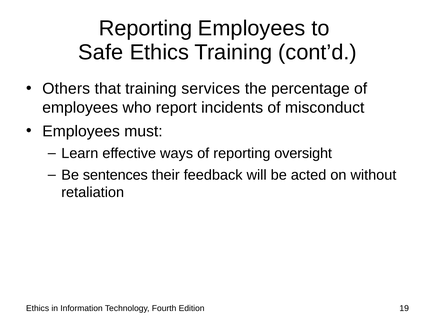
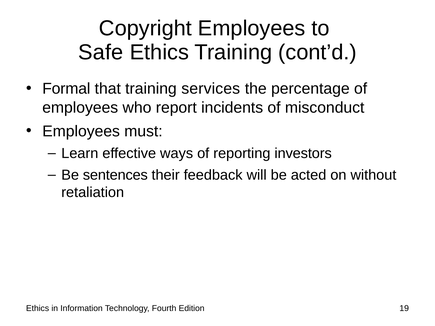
Reporting at (146, 28): Reporting -> Copyright
Others: Others -> Formal
oversight: oversight -> investors
